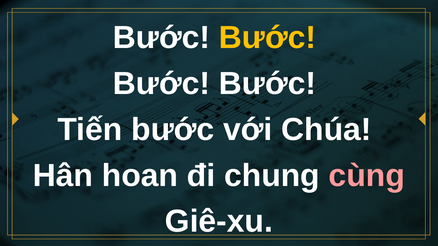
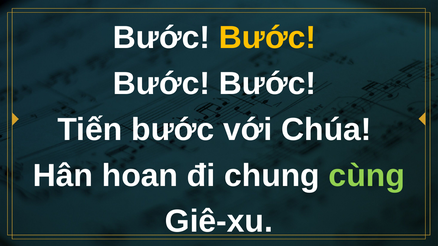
cùng colour: pink -> light green
